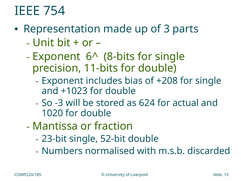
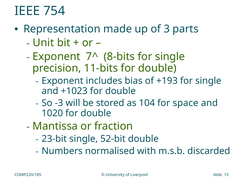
6^: 6^ -> 7^
+208: +208 -> +193
624: 624 -> 104
actual: actual -> space
